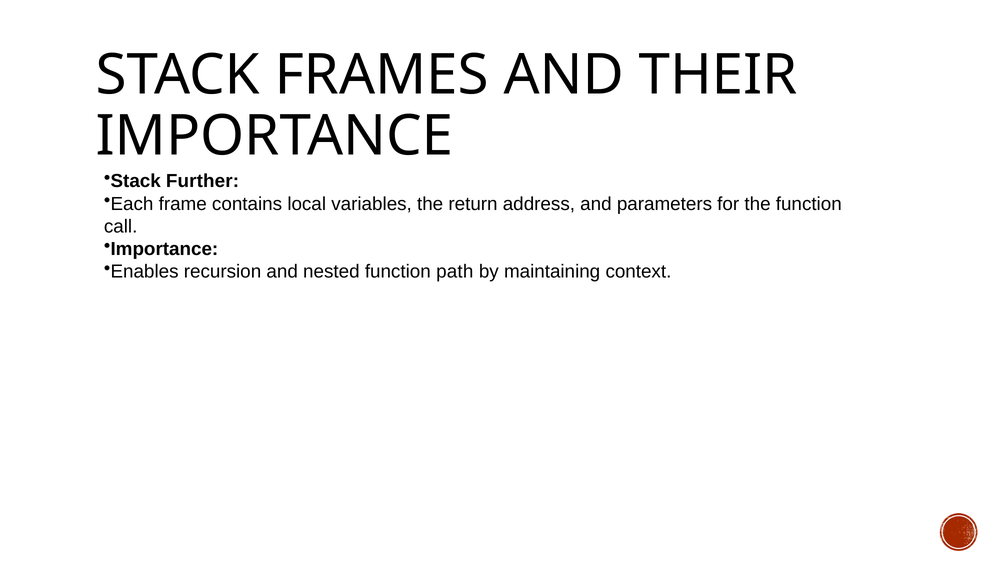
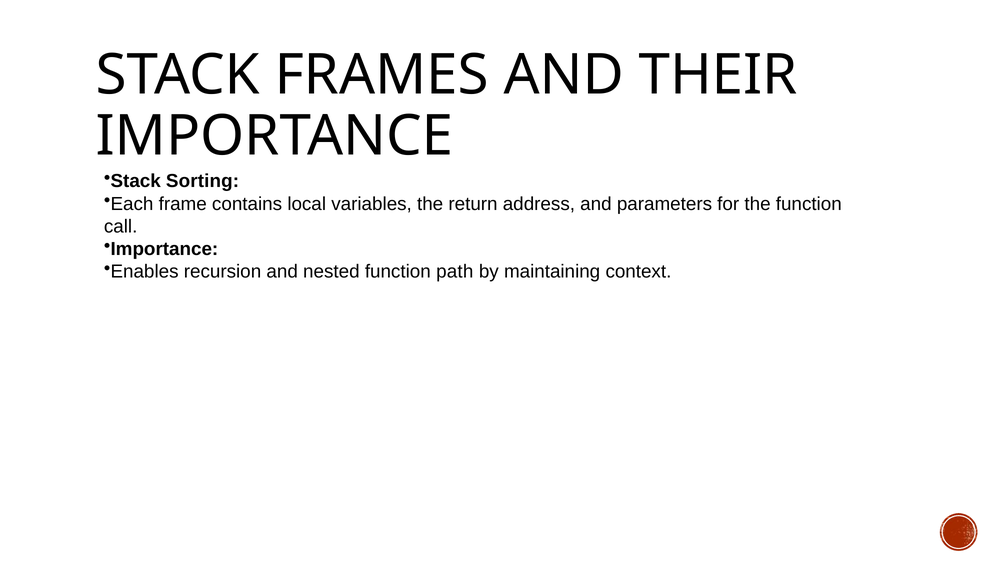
Further: Further -> Sorting
